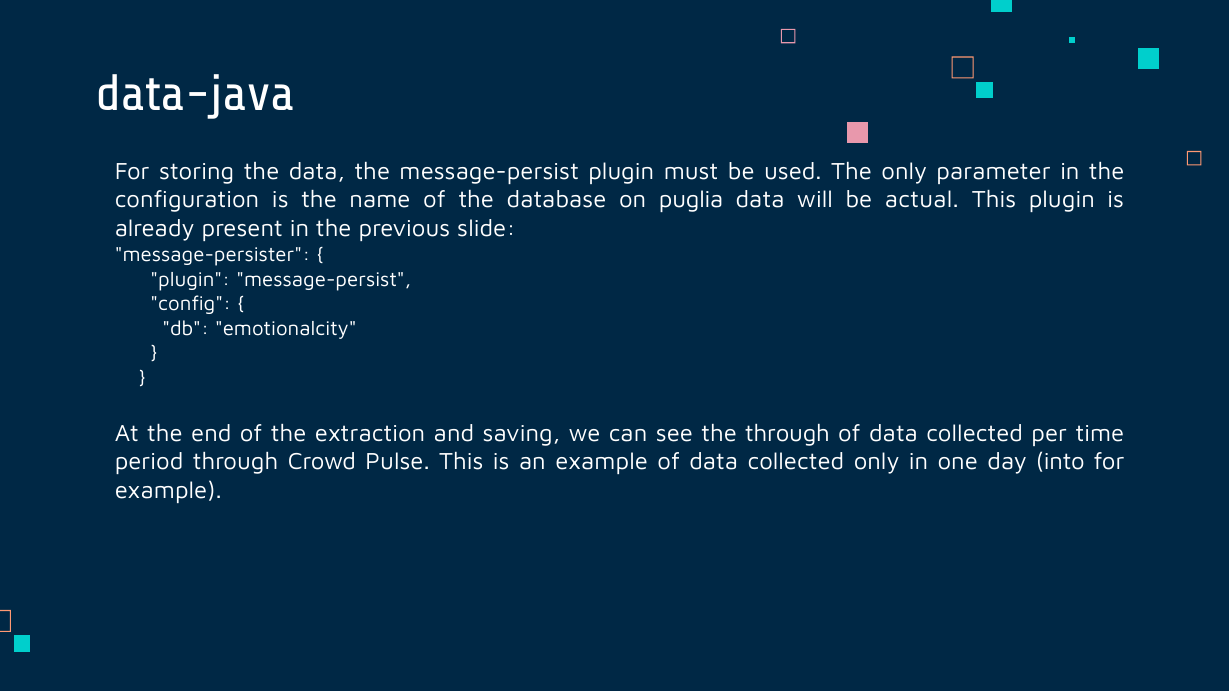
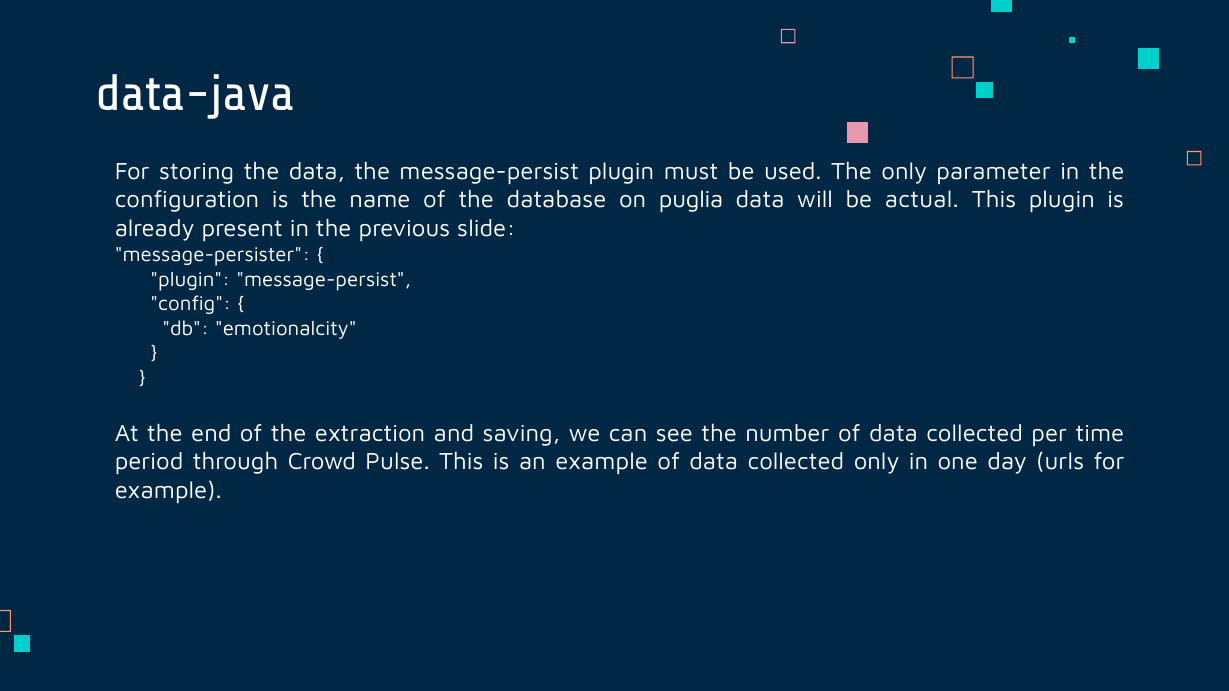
the through: through -> number
into: into -> urls
